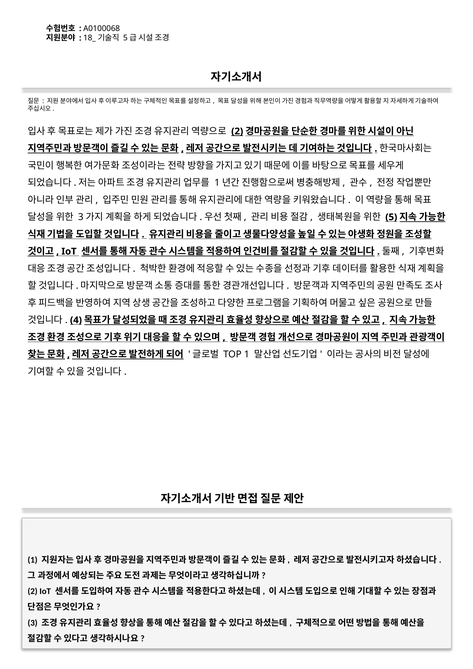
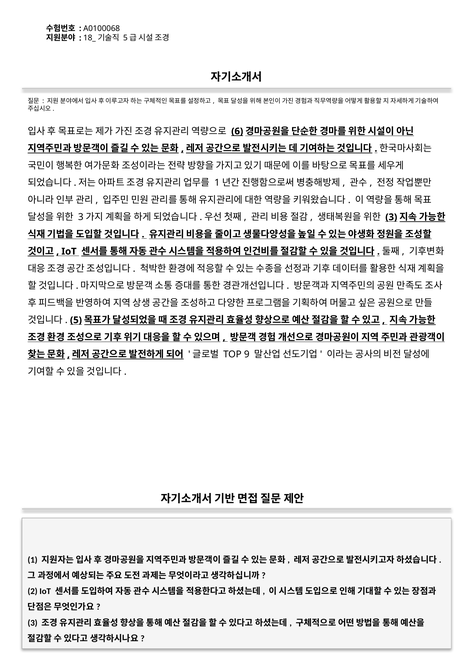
2 at (237, 131): 2 -> 6
5 at (391, 217): 5 -> 3
4: 4 -> 5
TOP 1: 1 -> 9
